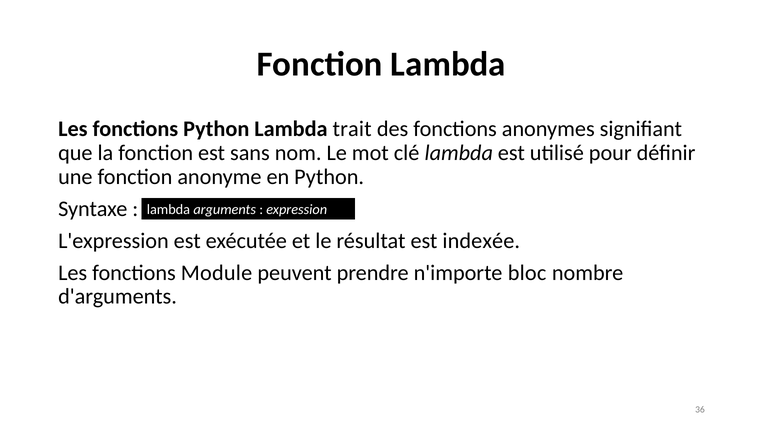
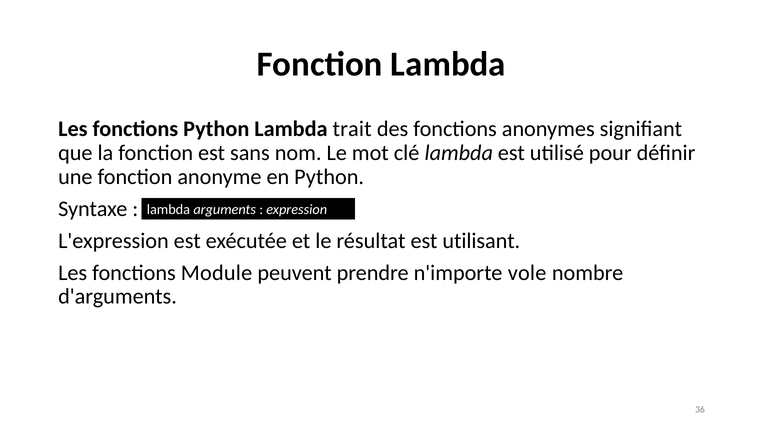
indexée: indexée -> utilisant
bloc: bloc -> vole
